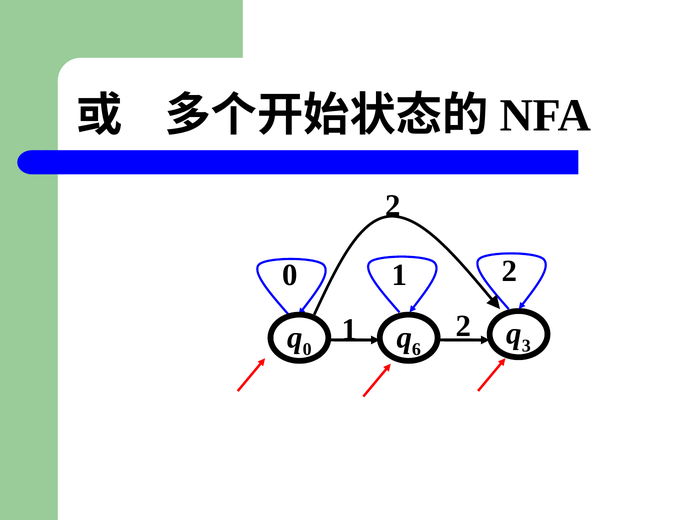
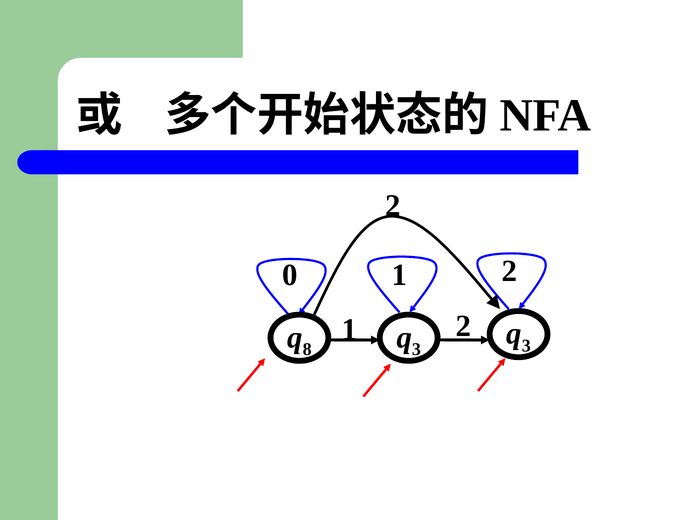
0 at (307, 350): 0 -> 8
6 at (416, 350): 6 -> 3
